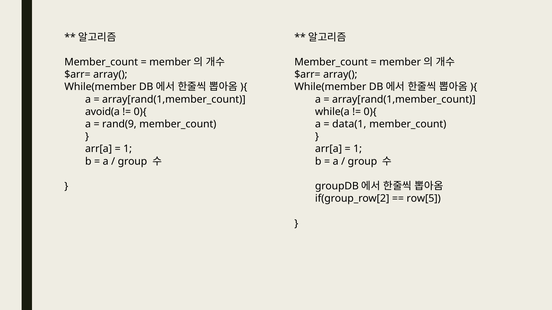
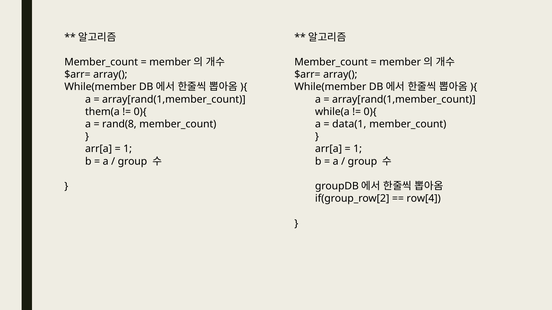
avoid(a: avoid(a -> them(a
rand(9: rand(9 -> rand(8
row[5: row[5 -> row[4
